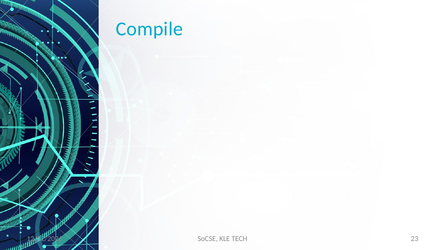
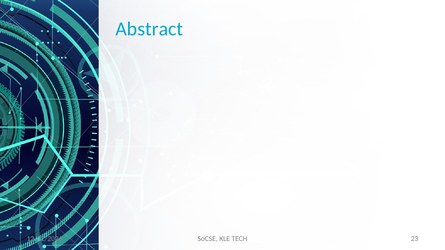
Compile: Compile -> Abstract
